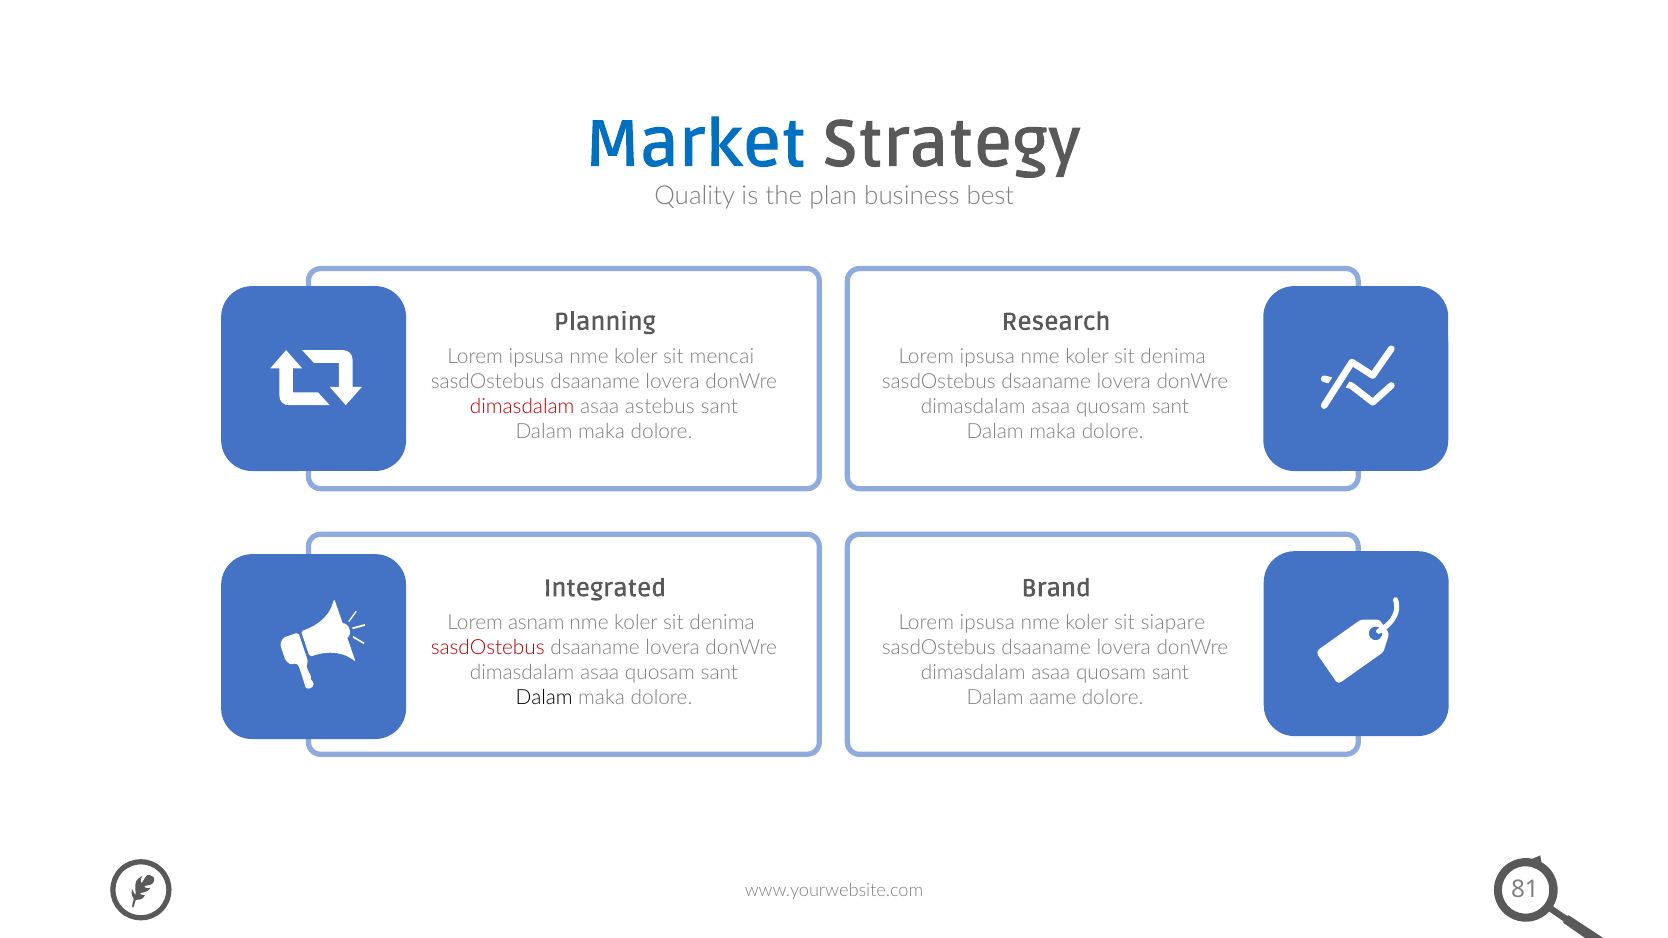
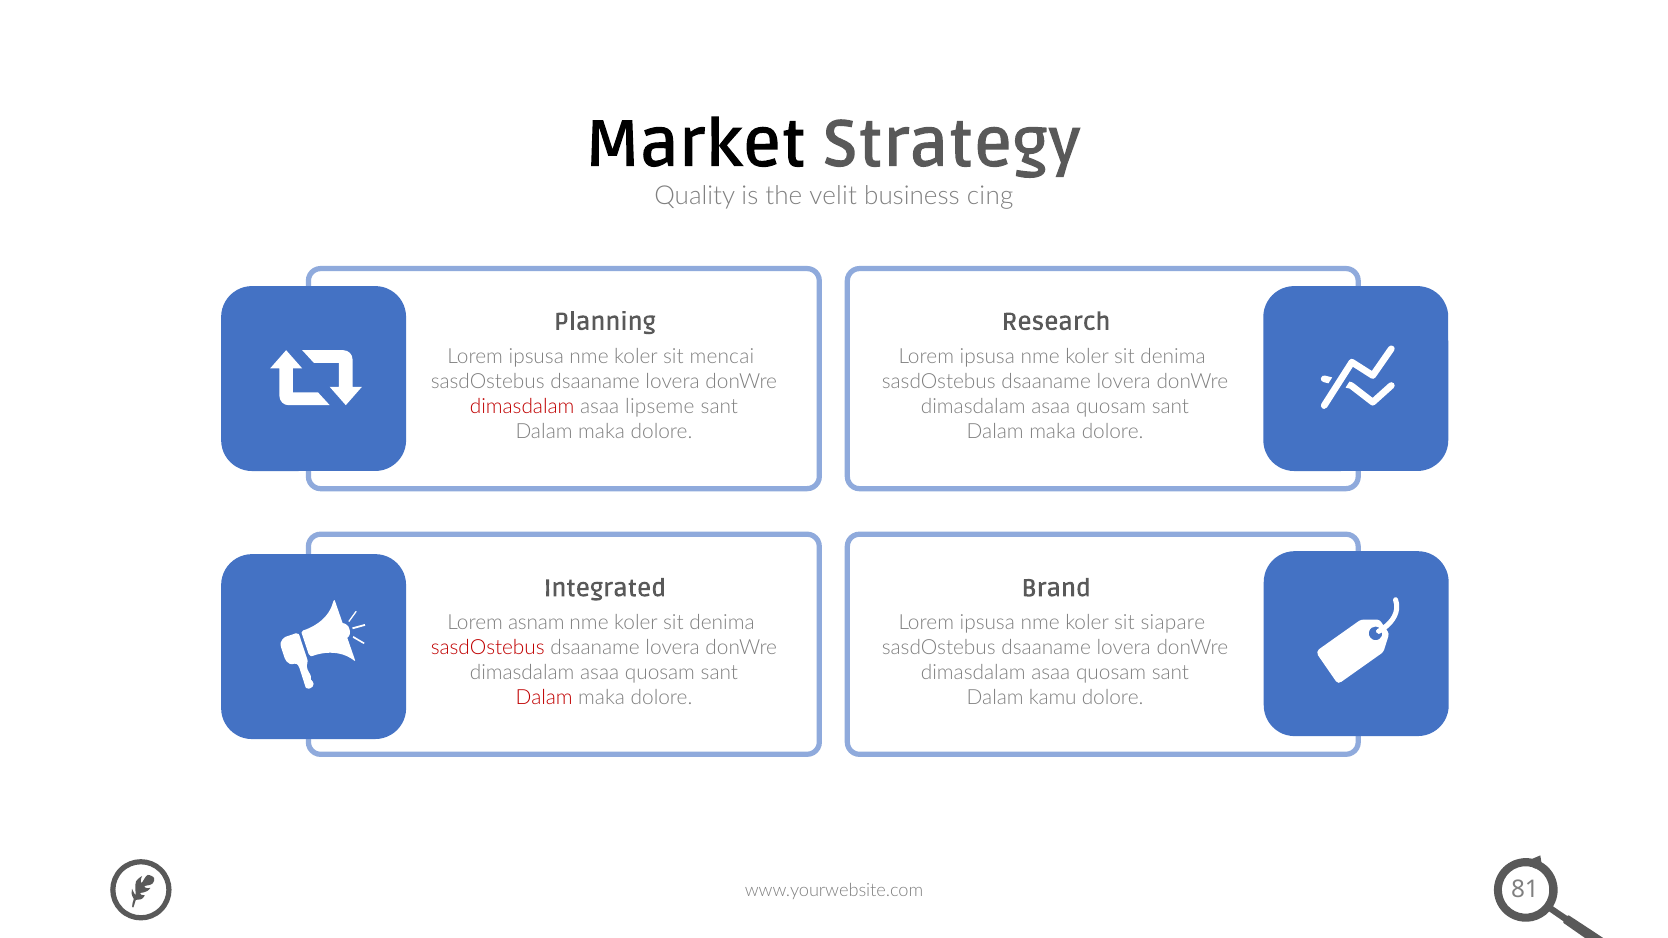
Market colour: blue -> black
plan: plan -> velit
best: best -> cing
astebus: astebus -> lipseme
Dalam at (544, 698) colour: black -> red
aame: aame -> kamu
